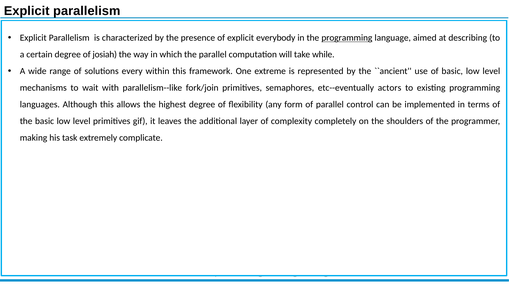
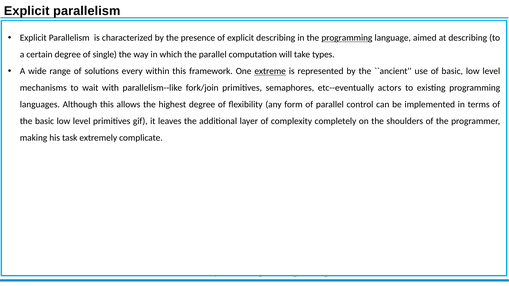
explicit everybody: everybody -> describing
josiah: josiah -> single
while: while -> types
extreme underline: none -> present
